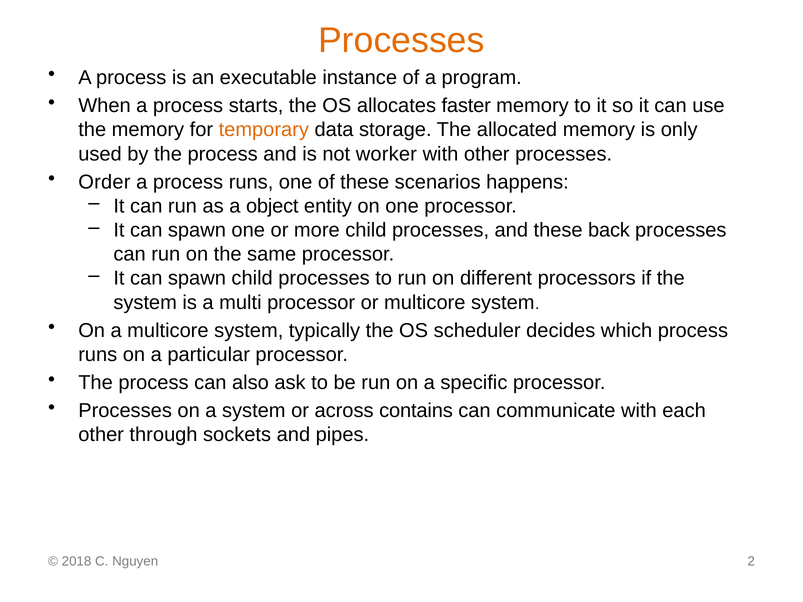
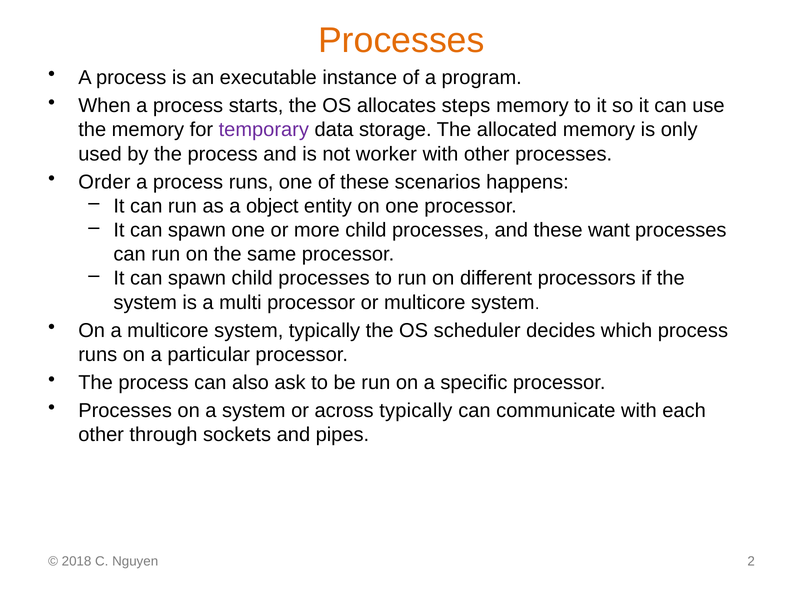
faster: faster -> steps
temporary colour: orange -> purple
back: back -> want
across contains: contains -> typically
